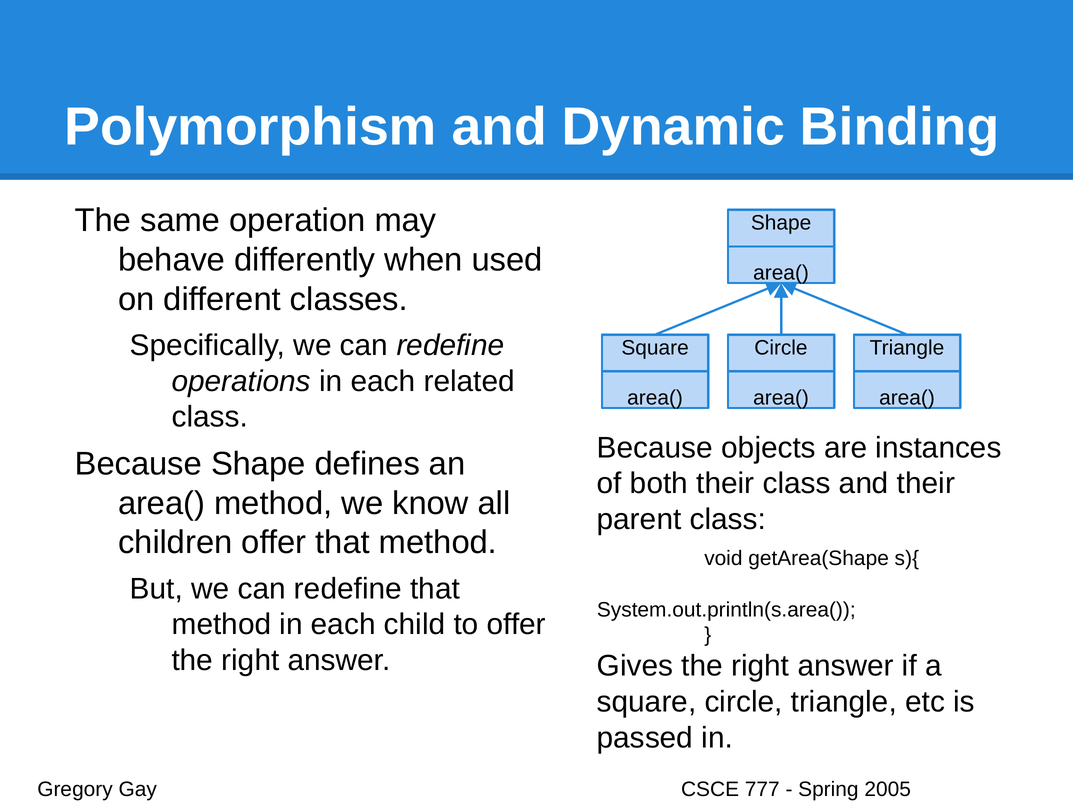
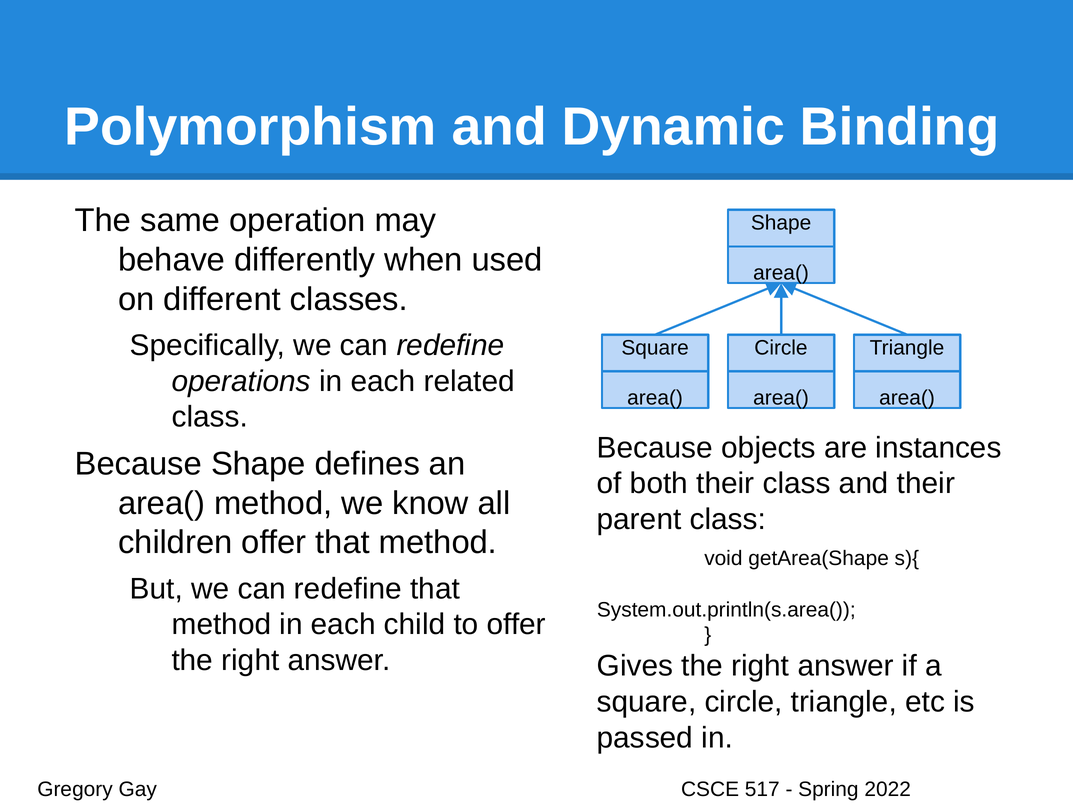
777: 777 -> 517
2005: 2005 -> 2022
